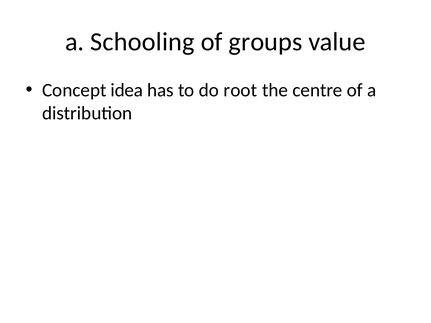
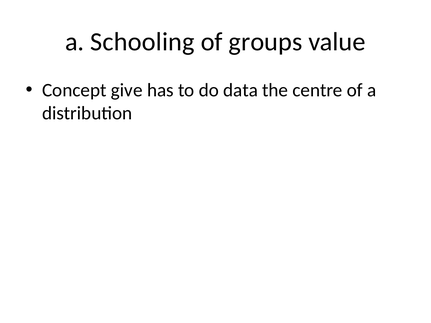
idea: idea -> give
root: root -> data
